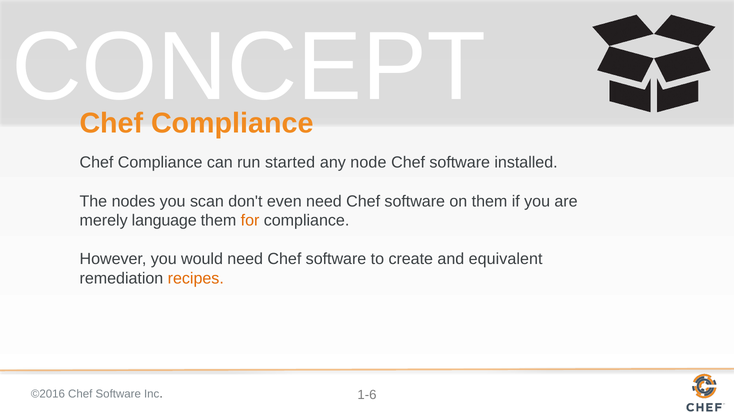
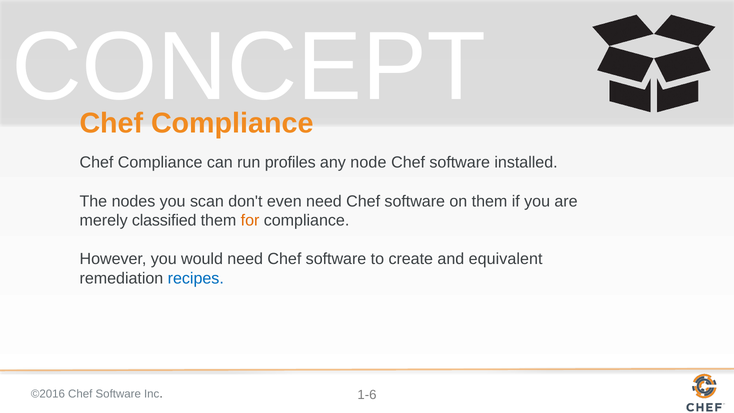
started: started -> profiles
language: language -> classified
recipes colour: orange -> blue
